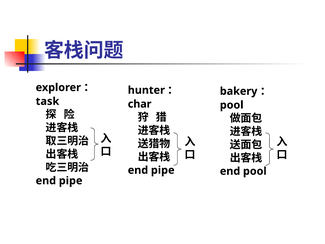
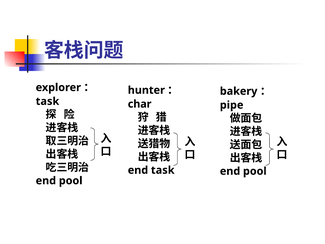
pool at (232, 105): pool -> pipe
pipe at (163, 170): pipe -> task
pipe at (71, 181): pipe -> pool
